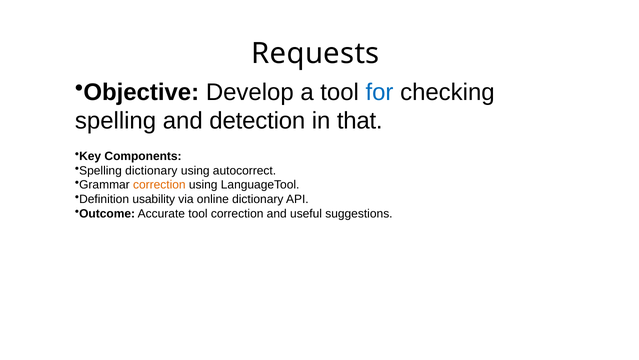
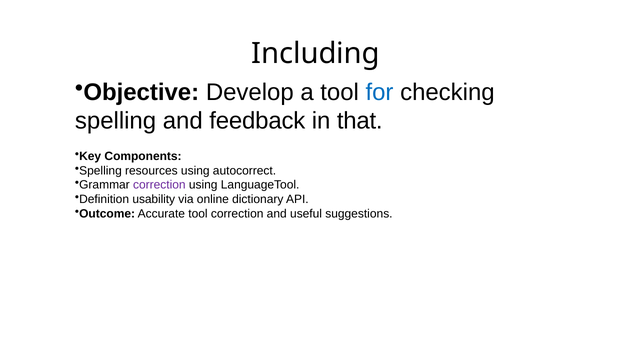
Requests: Requests -> Including
detection: detection -> feedback
Spelling dictionary: dictionary -> resources
correction at (159, 185) colour: orange -> purple
